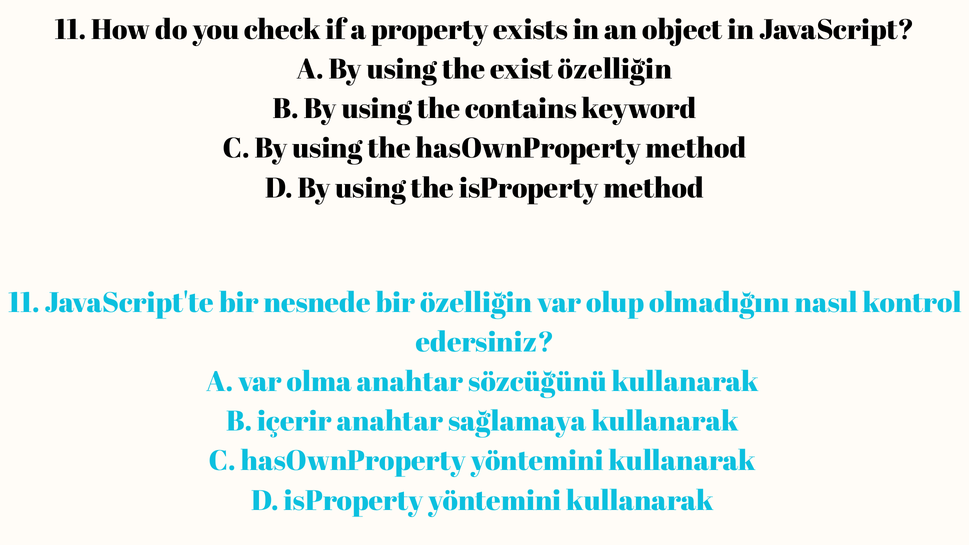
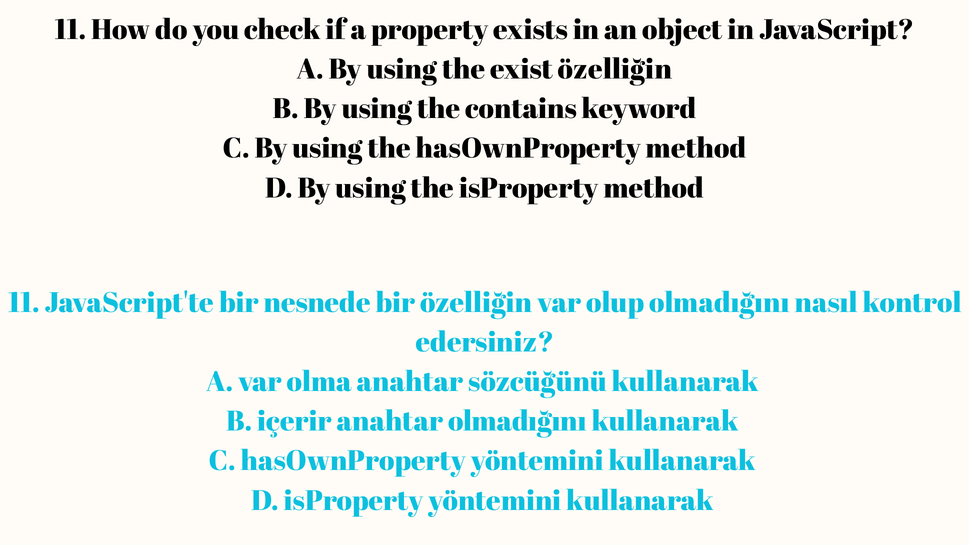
anahtar sağlamaya: sağlamaya -> olmadığını
